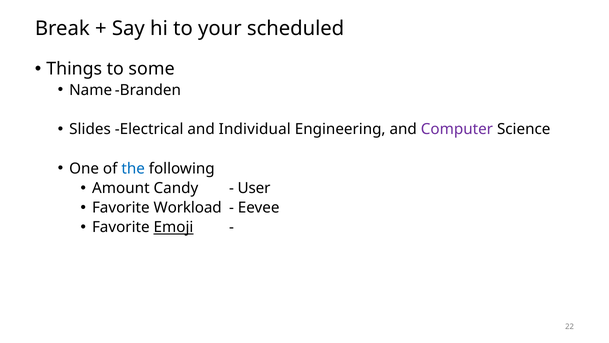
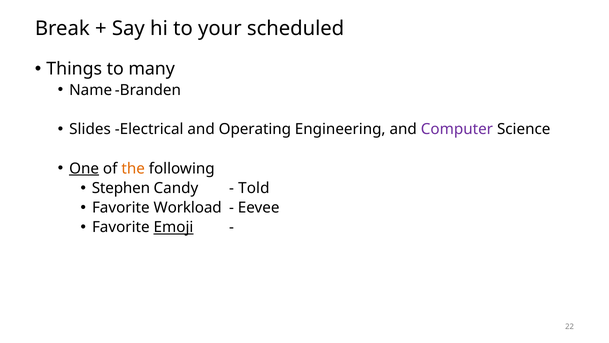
some: some -> many
Individual: Individual -> Operating
One underline: none -> present
the colour: blue -> orange
Amount: Amount -> Stephen
User: User -> Told
